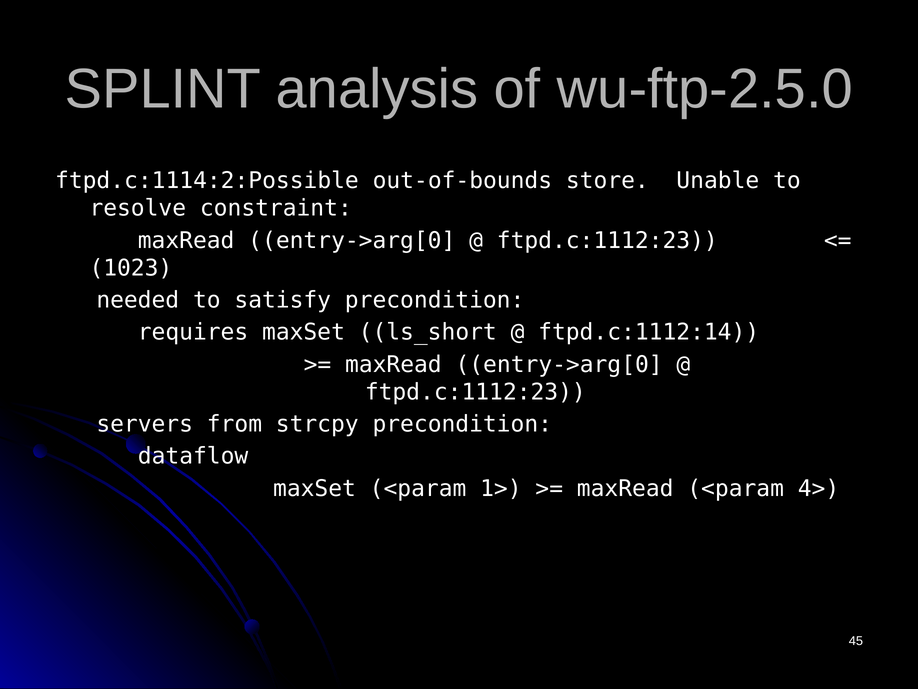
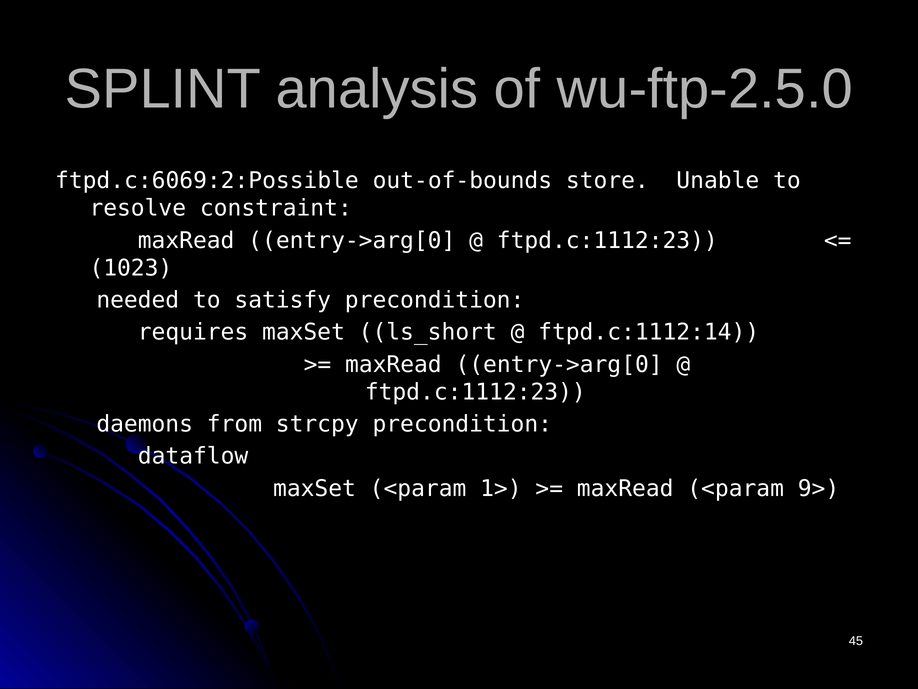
ftpd.c:1114:2:Possible: ftpd.c:1114:2:Possible -> ftpd.c:6069:2:Possible
servers: servers -> daemons
4>: 4> -> 9>
